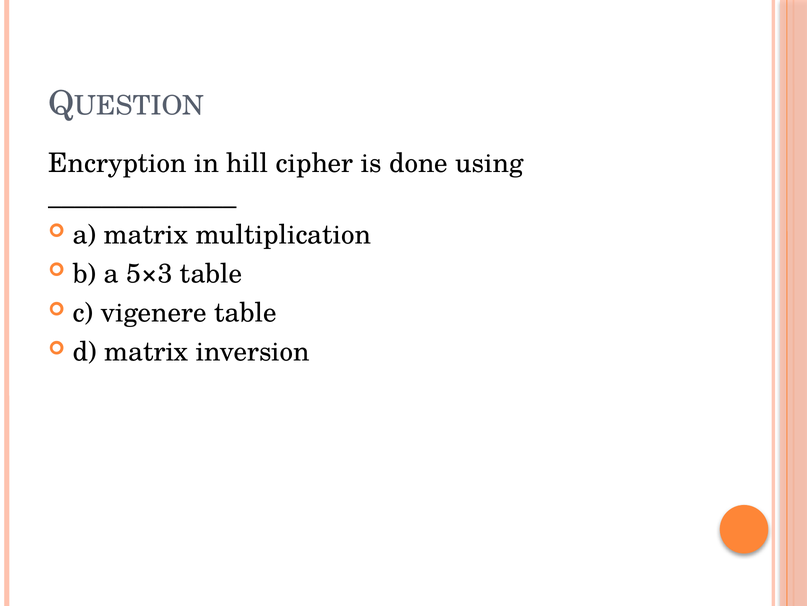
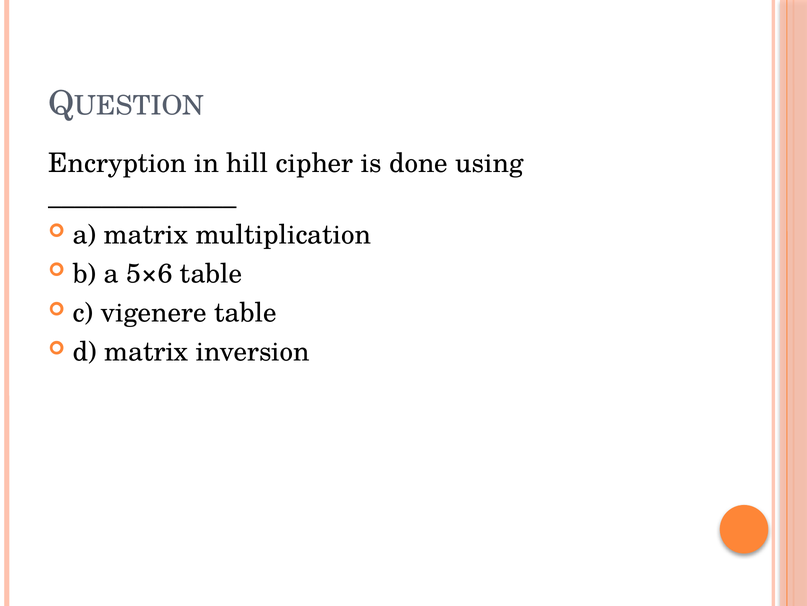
5×3: 5×3 -> 5×6
